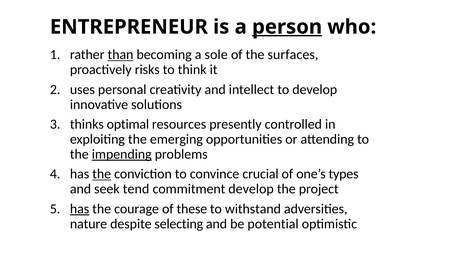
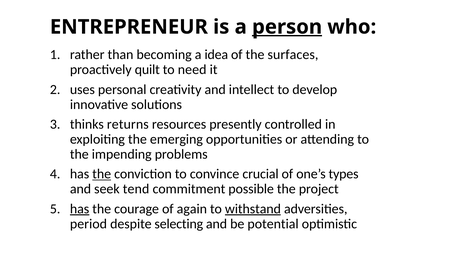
than underline: present -> none
sole: sole -> idea
risks: risks -> quilt
think: think -> need
optimal: optimal -> returns
impending underline: present -> none
commitment develop: develop -> possible
these: these -> again
withstand underline: none -> present
nature: nature -> period
